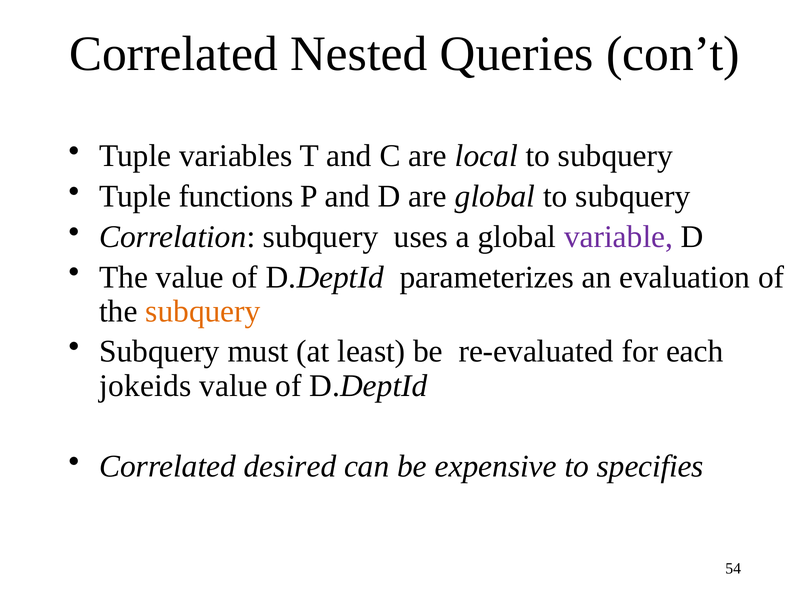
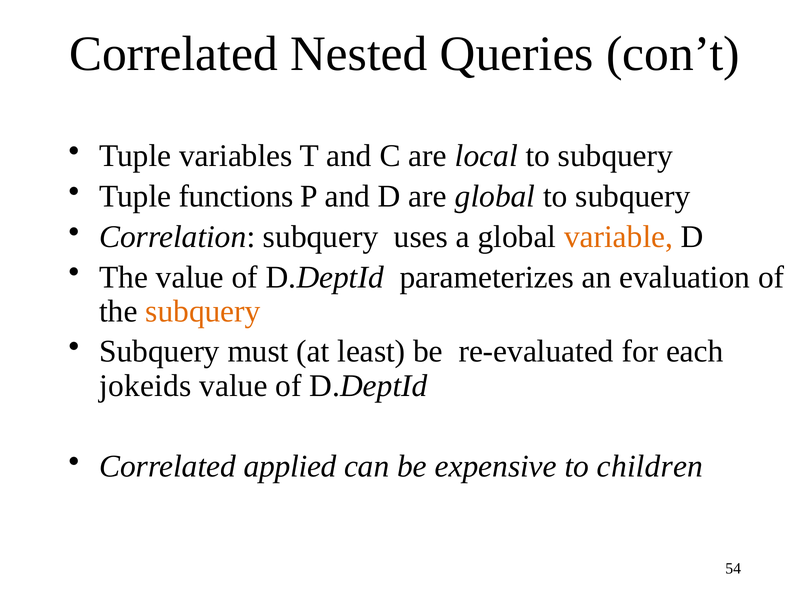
variable colour: purple -> orange
desired: desired -> applied
specifies: specifies -> children
